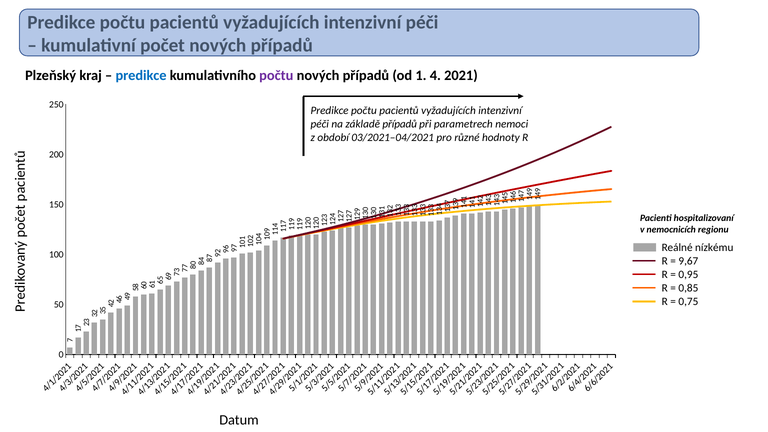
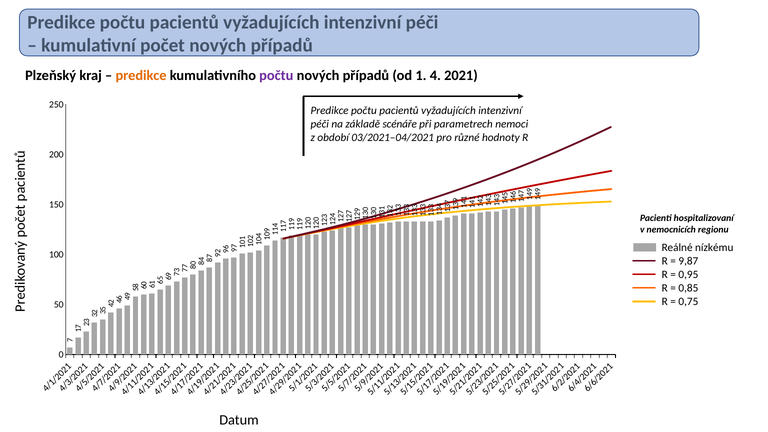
predikce at (141, 76) colour: blue -> orange
základě případů: případů -> scénáře
9,67: 9,67 -> 9,87
